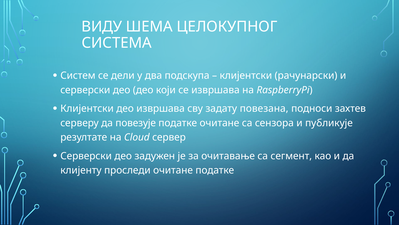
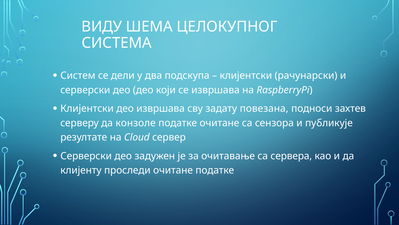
повезује: повезује -> конзоле
сегмент: сегмент -> сервера
